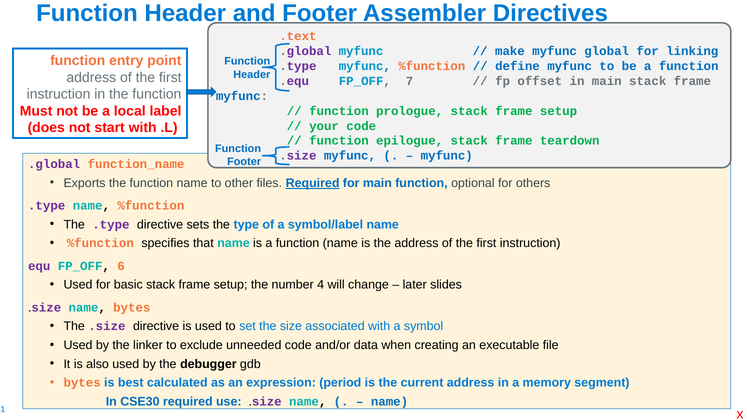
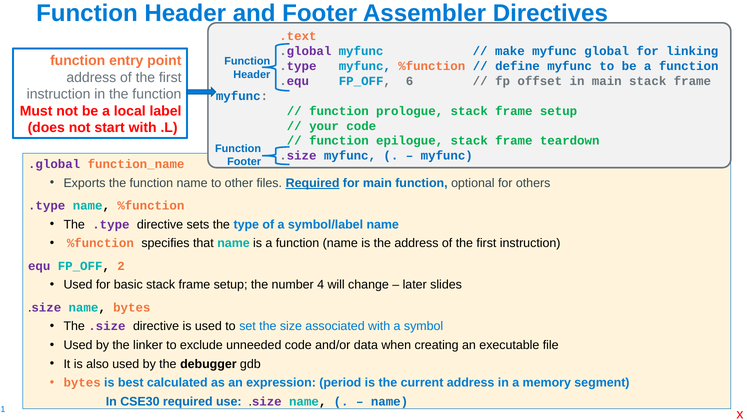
7: 7 -> 6
6: 6 -> 2
